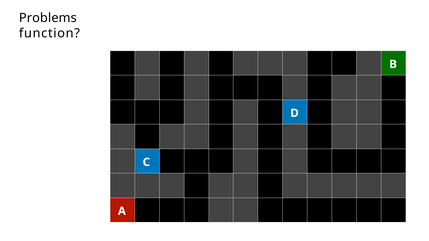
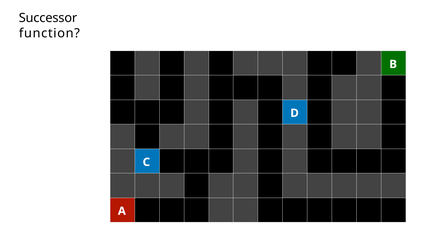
Problems: Problems -> Successor
